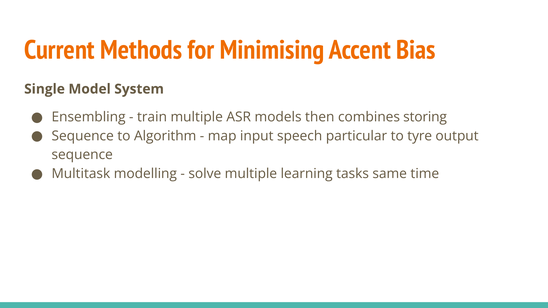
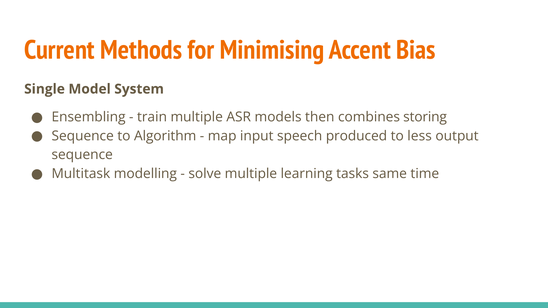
particular: particular -> produced
tyre: tyre -> less
